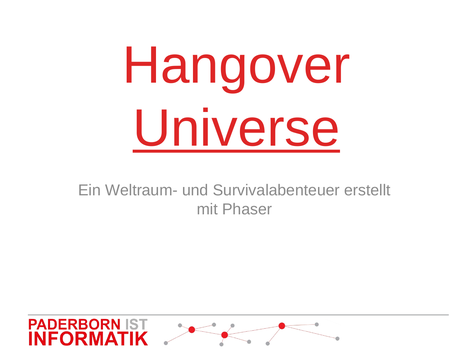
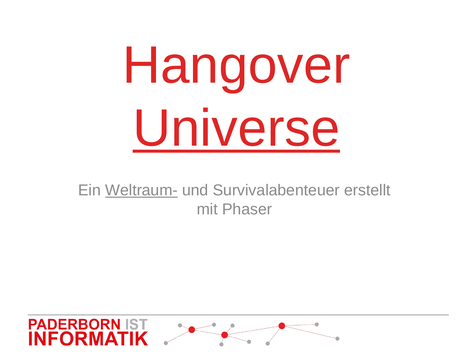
Weltraum- underline: none -> present
